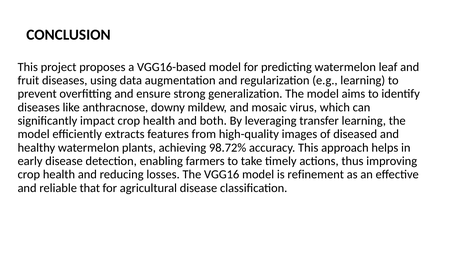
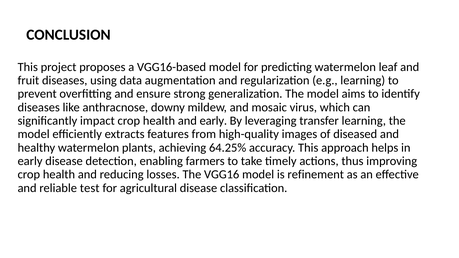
and both: both -> early
98.72%: 98.72% -> 64.25%
that: that -> test
